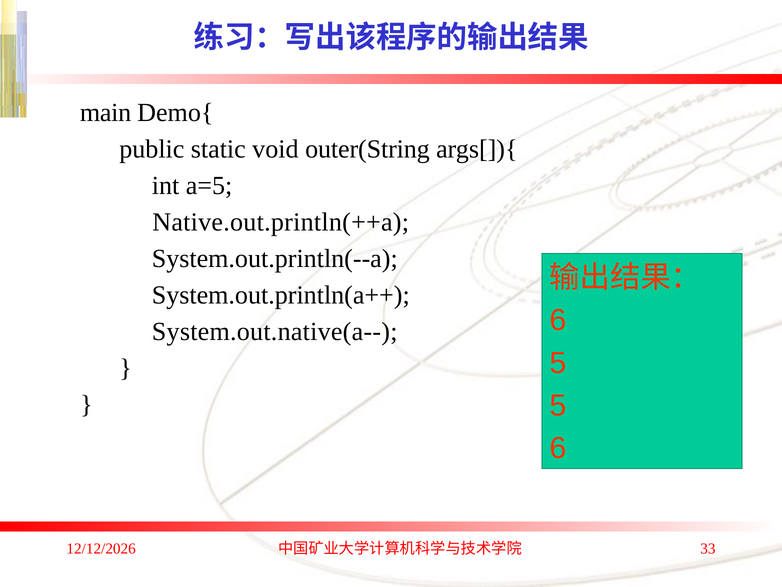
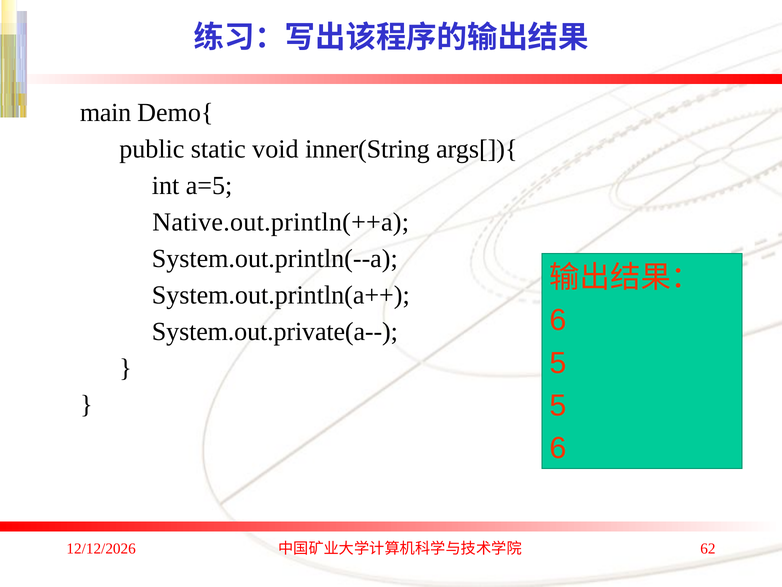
outer(String: outer(String -> inner(String
System.out.native(a--: System.out.native(a-- -> System.out.private(a--
33: 33 -> 62
